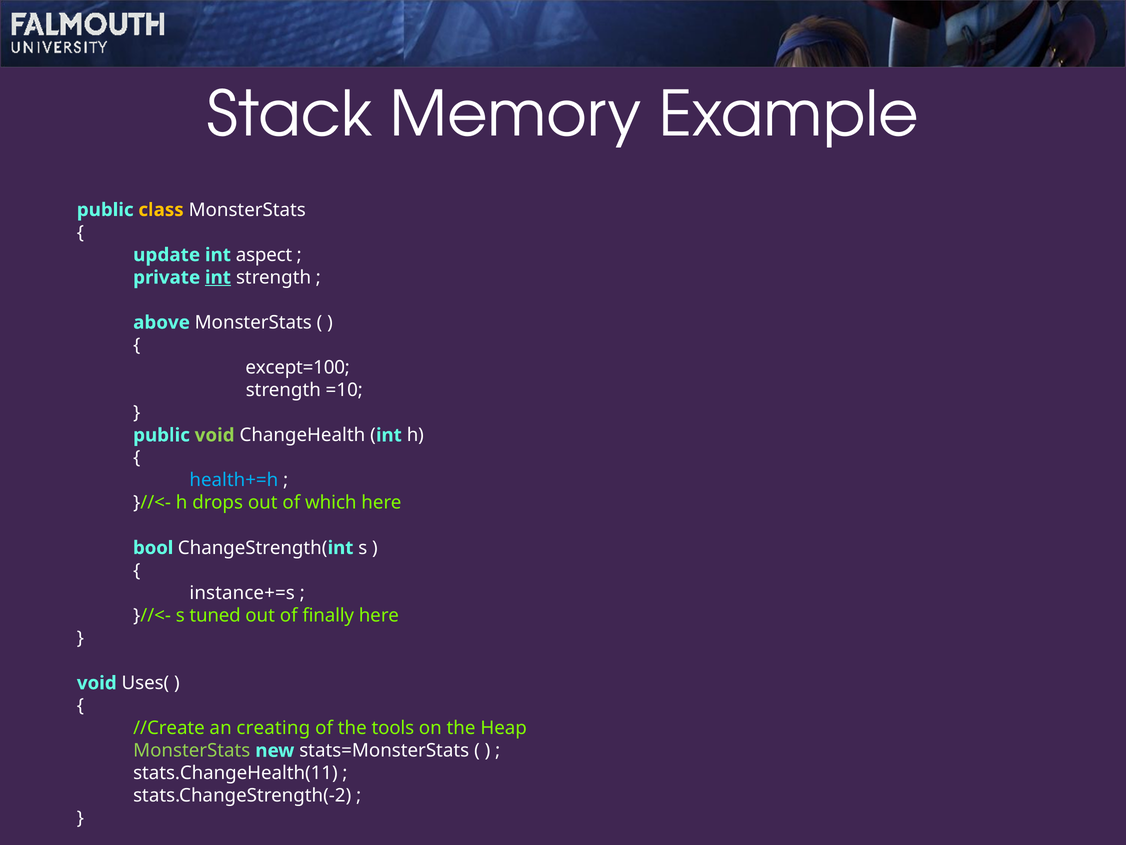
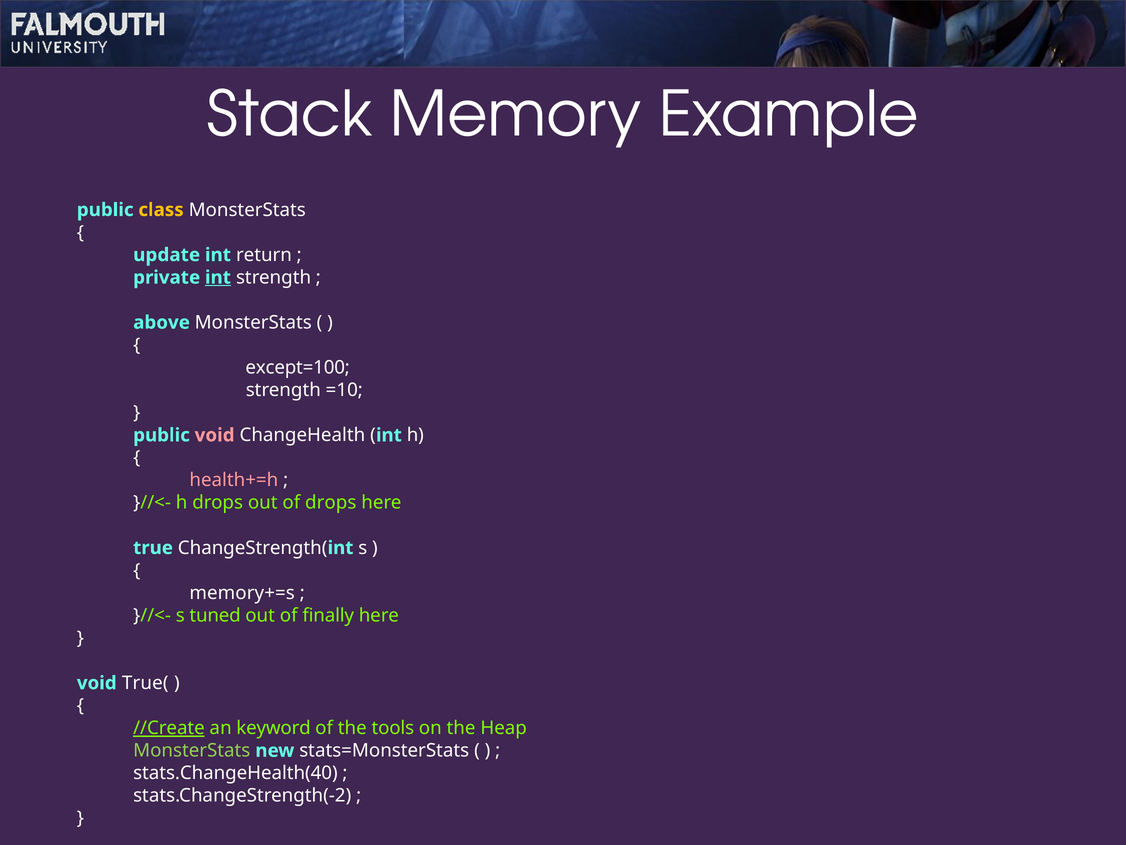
aspect: aspect -> return
void at (215, 435) colour: light green -> pink
health+=h colour: light blue -> pink
of which: which -> drops
bool: bool -> true
instance+=s: instance+=s -> memory+=s
Uses(: Uses( -> True(
//Create underline: none -> present
creating: creating -> keyword
stats.ChangeHealth(11: stats.ChangeHealth(11 -> stats.ChangeHealth(40
